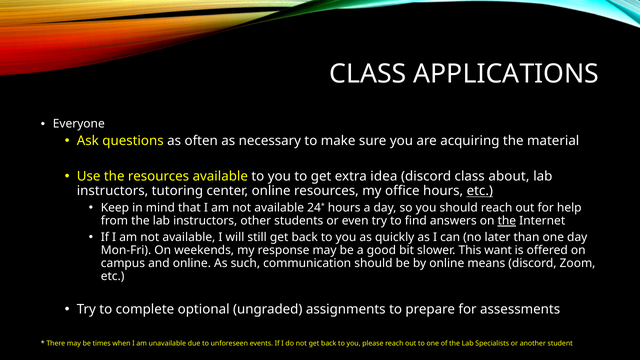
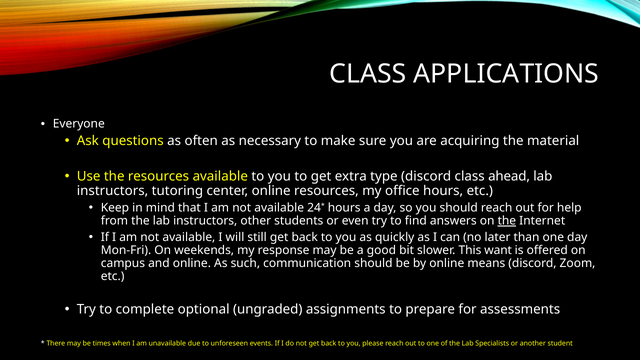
idea: idea -> type
about: about -> ahead
etc at (480, 191) underline: present -> none
